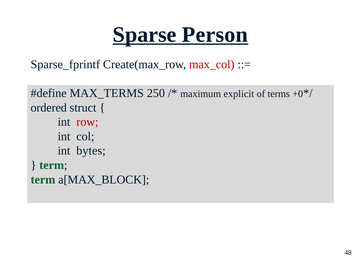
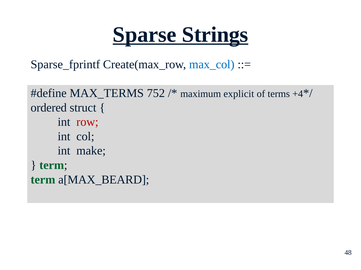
Person: Person -> Strings
max_col colour: red -> blue
250: 250 -> 752
+0: +0 -> +4
bytes: bytes -> make
a[MAX_BLOCK: a[MAX_BLOCK -> a[MAX_BEARD
